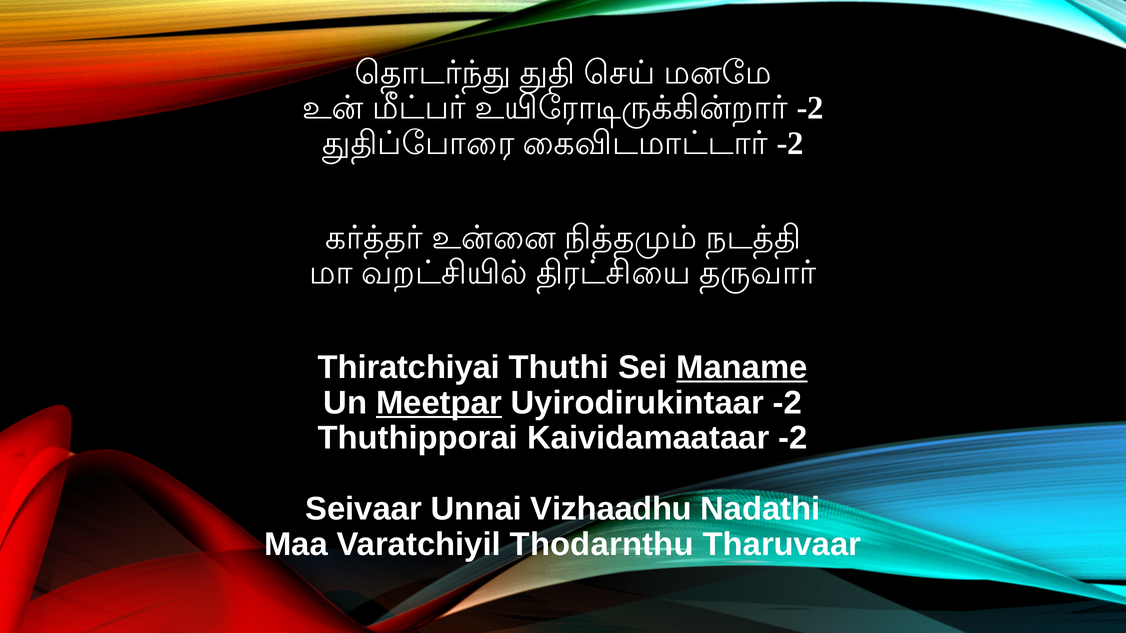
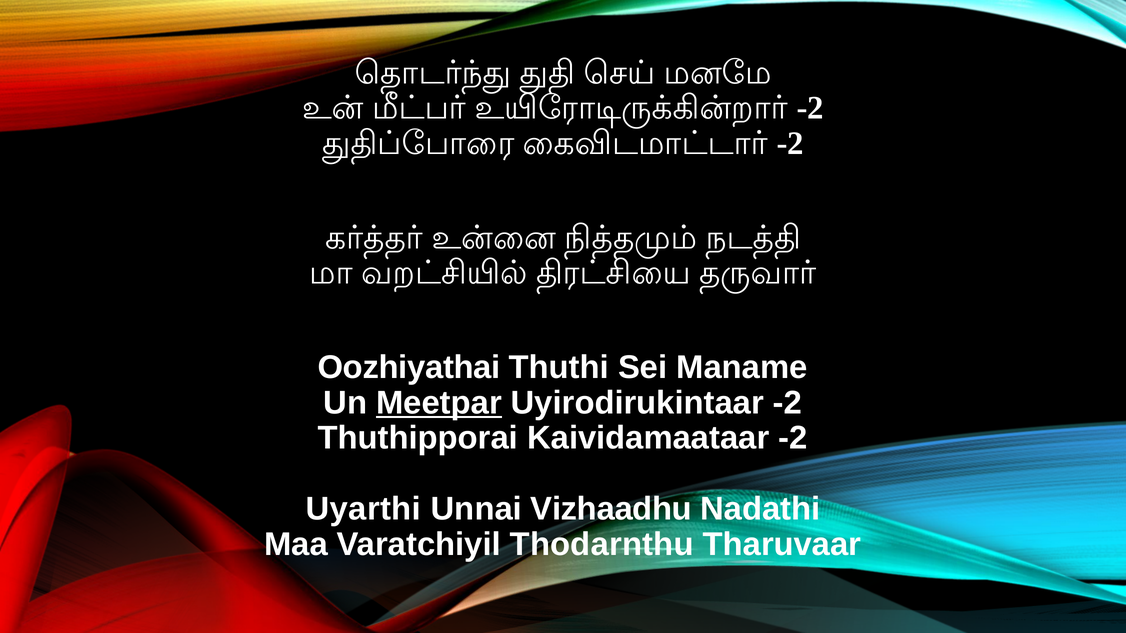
Thiratchiyai: Thiratchiyai -> Oozhiyathai
Maname underline: present -> none
Seivaar: Seivaar -> Uyarthi
